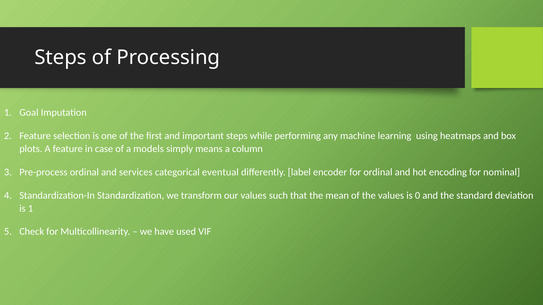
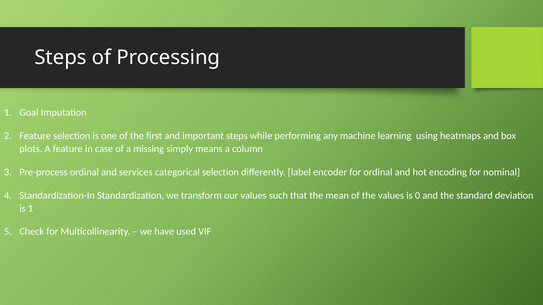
models: models -> missing
categorical eventual: eventual -> selection
